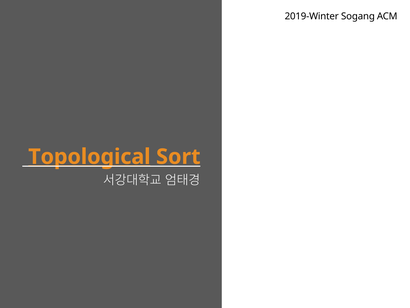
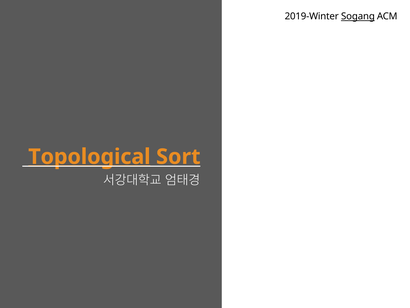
Sogang underline: none -> present
